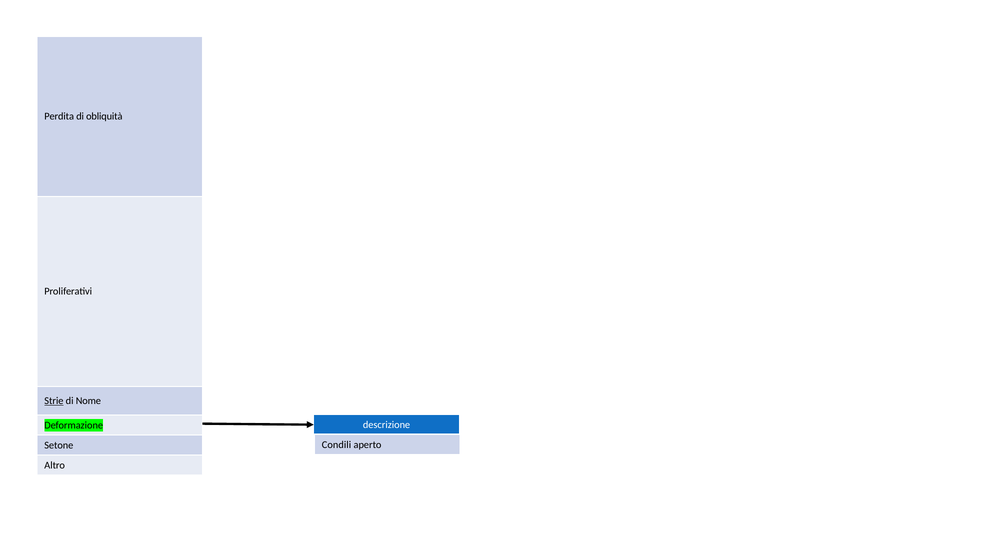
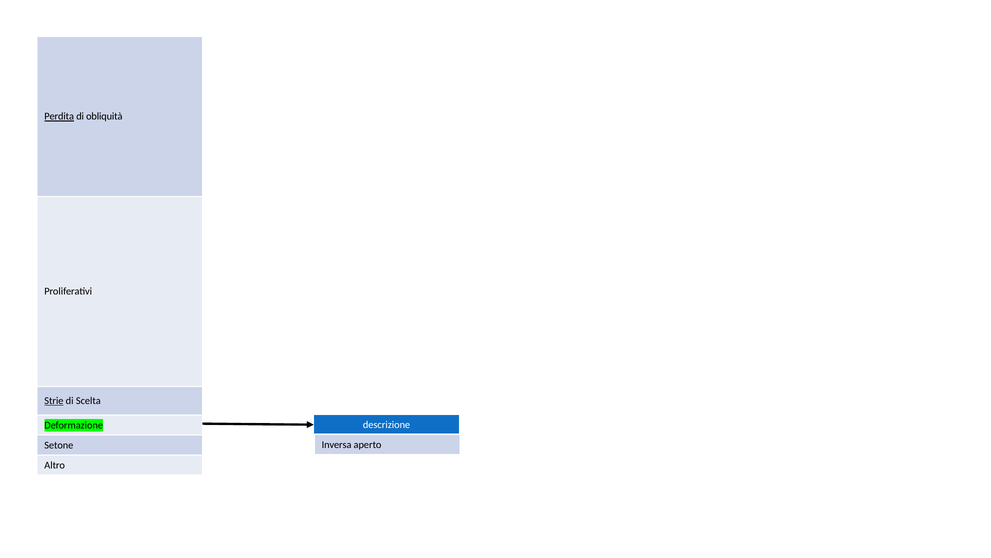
Perdita underline: none -> present
Nome: Nome -> Scelta
Condili: Condili -> Inversa
